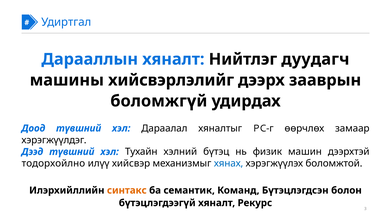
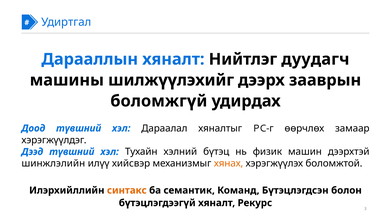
хийсвэрлэлийг: хийсвэрлэлийг -> шилжүүлэхийг
тодорхойлно: тодорхойлно -> шинжлэлийн
хянах colour: blue -> orange
